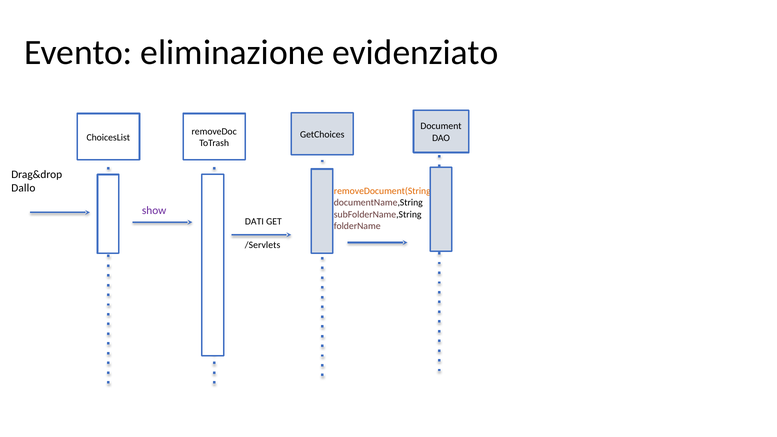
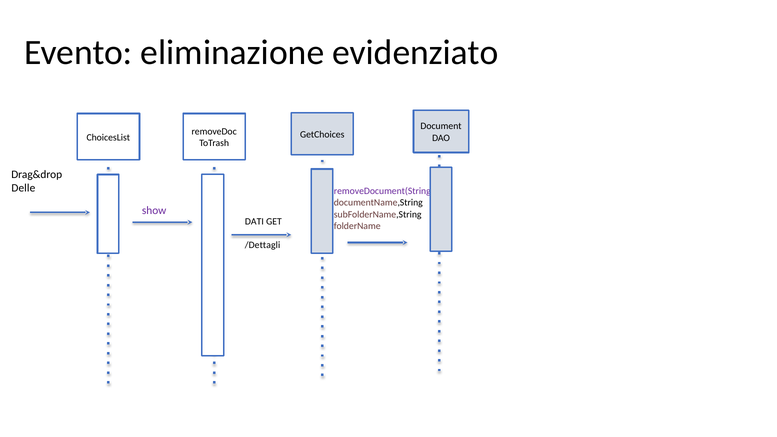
Dallo: Dallo -> Delle
removeDocument(String colour: orange -> purple
/Servlets: /Servlets -> /Dettagli
